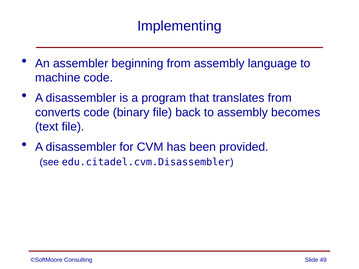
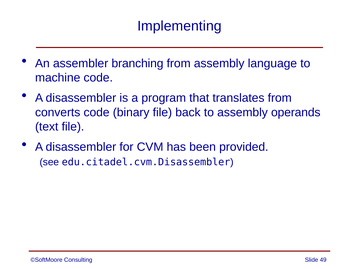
beginning: beginning -> branching
becomes: becomes -> operands
